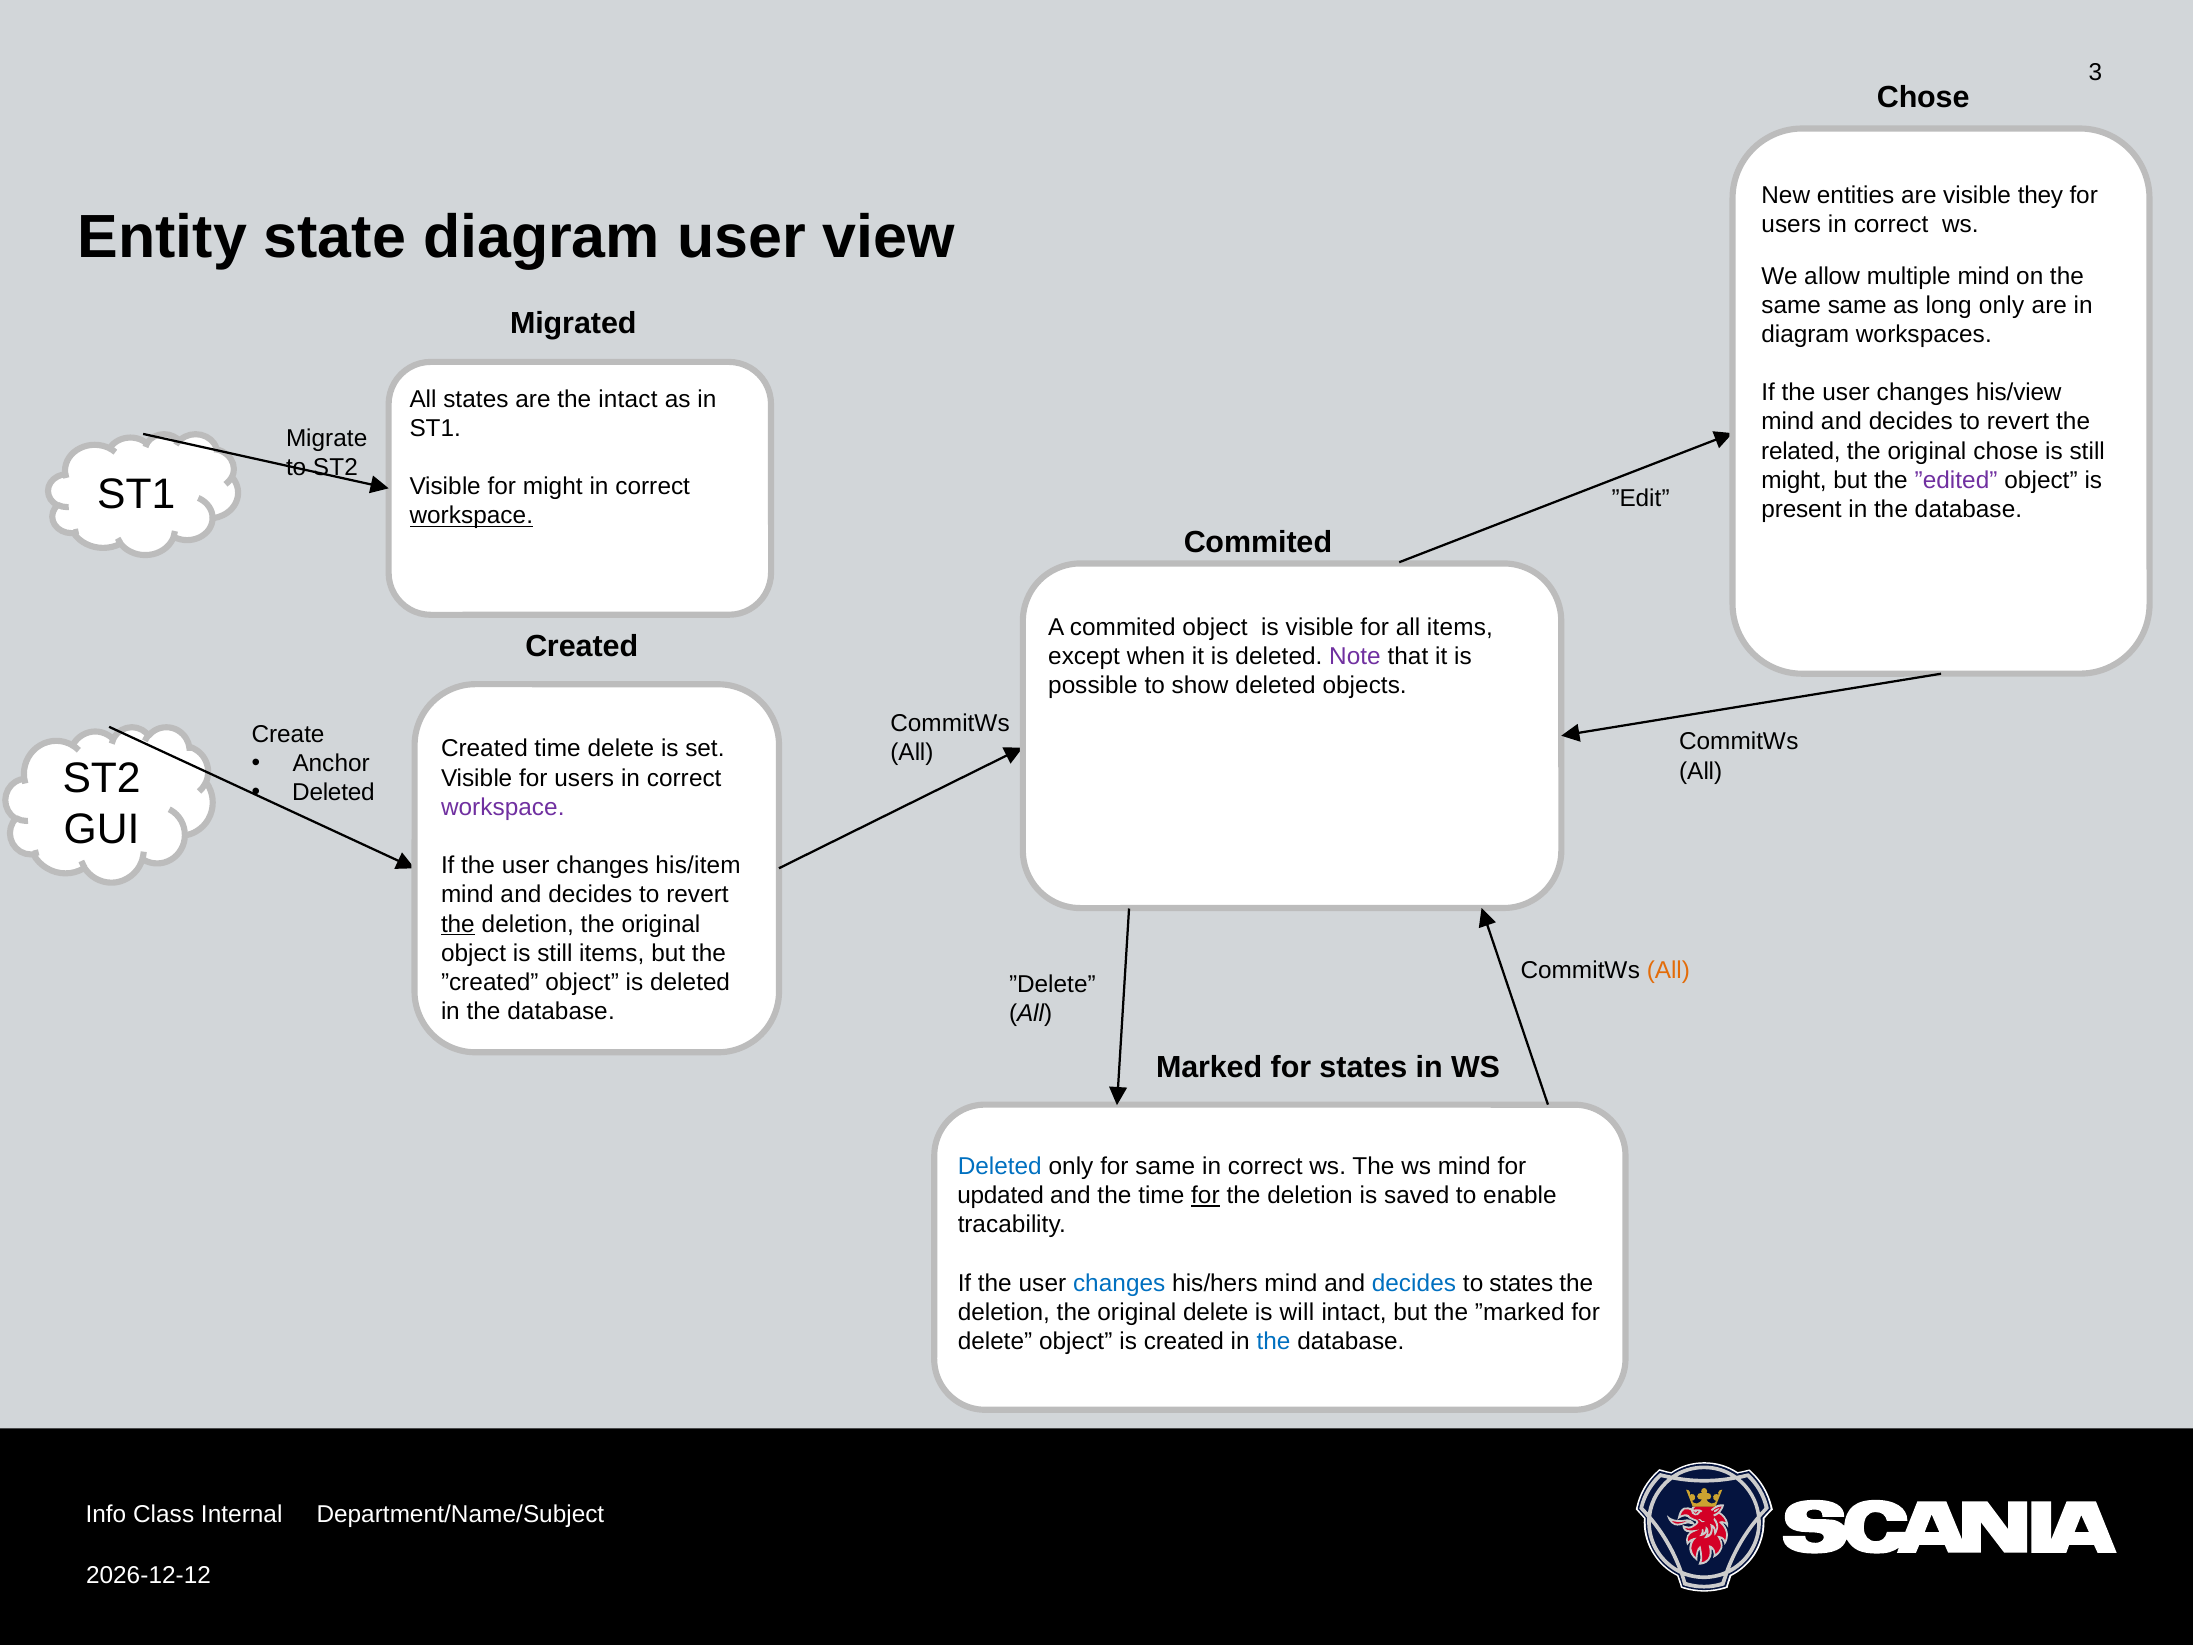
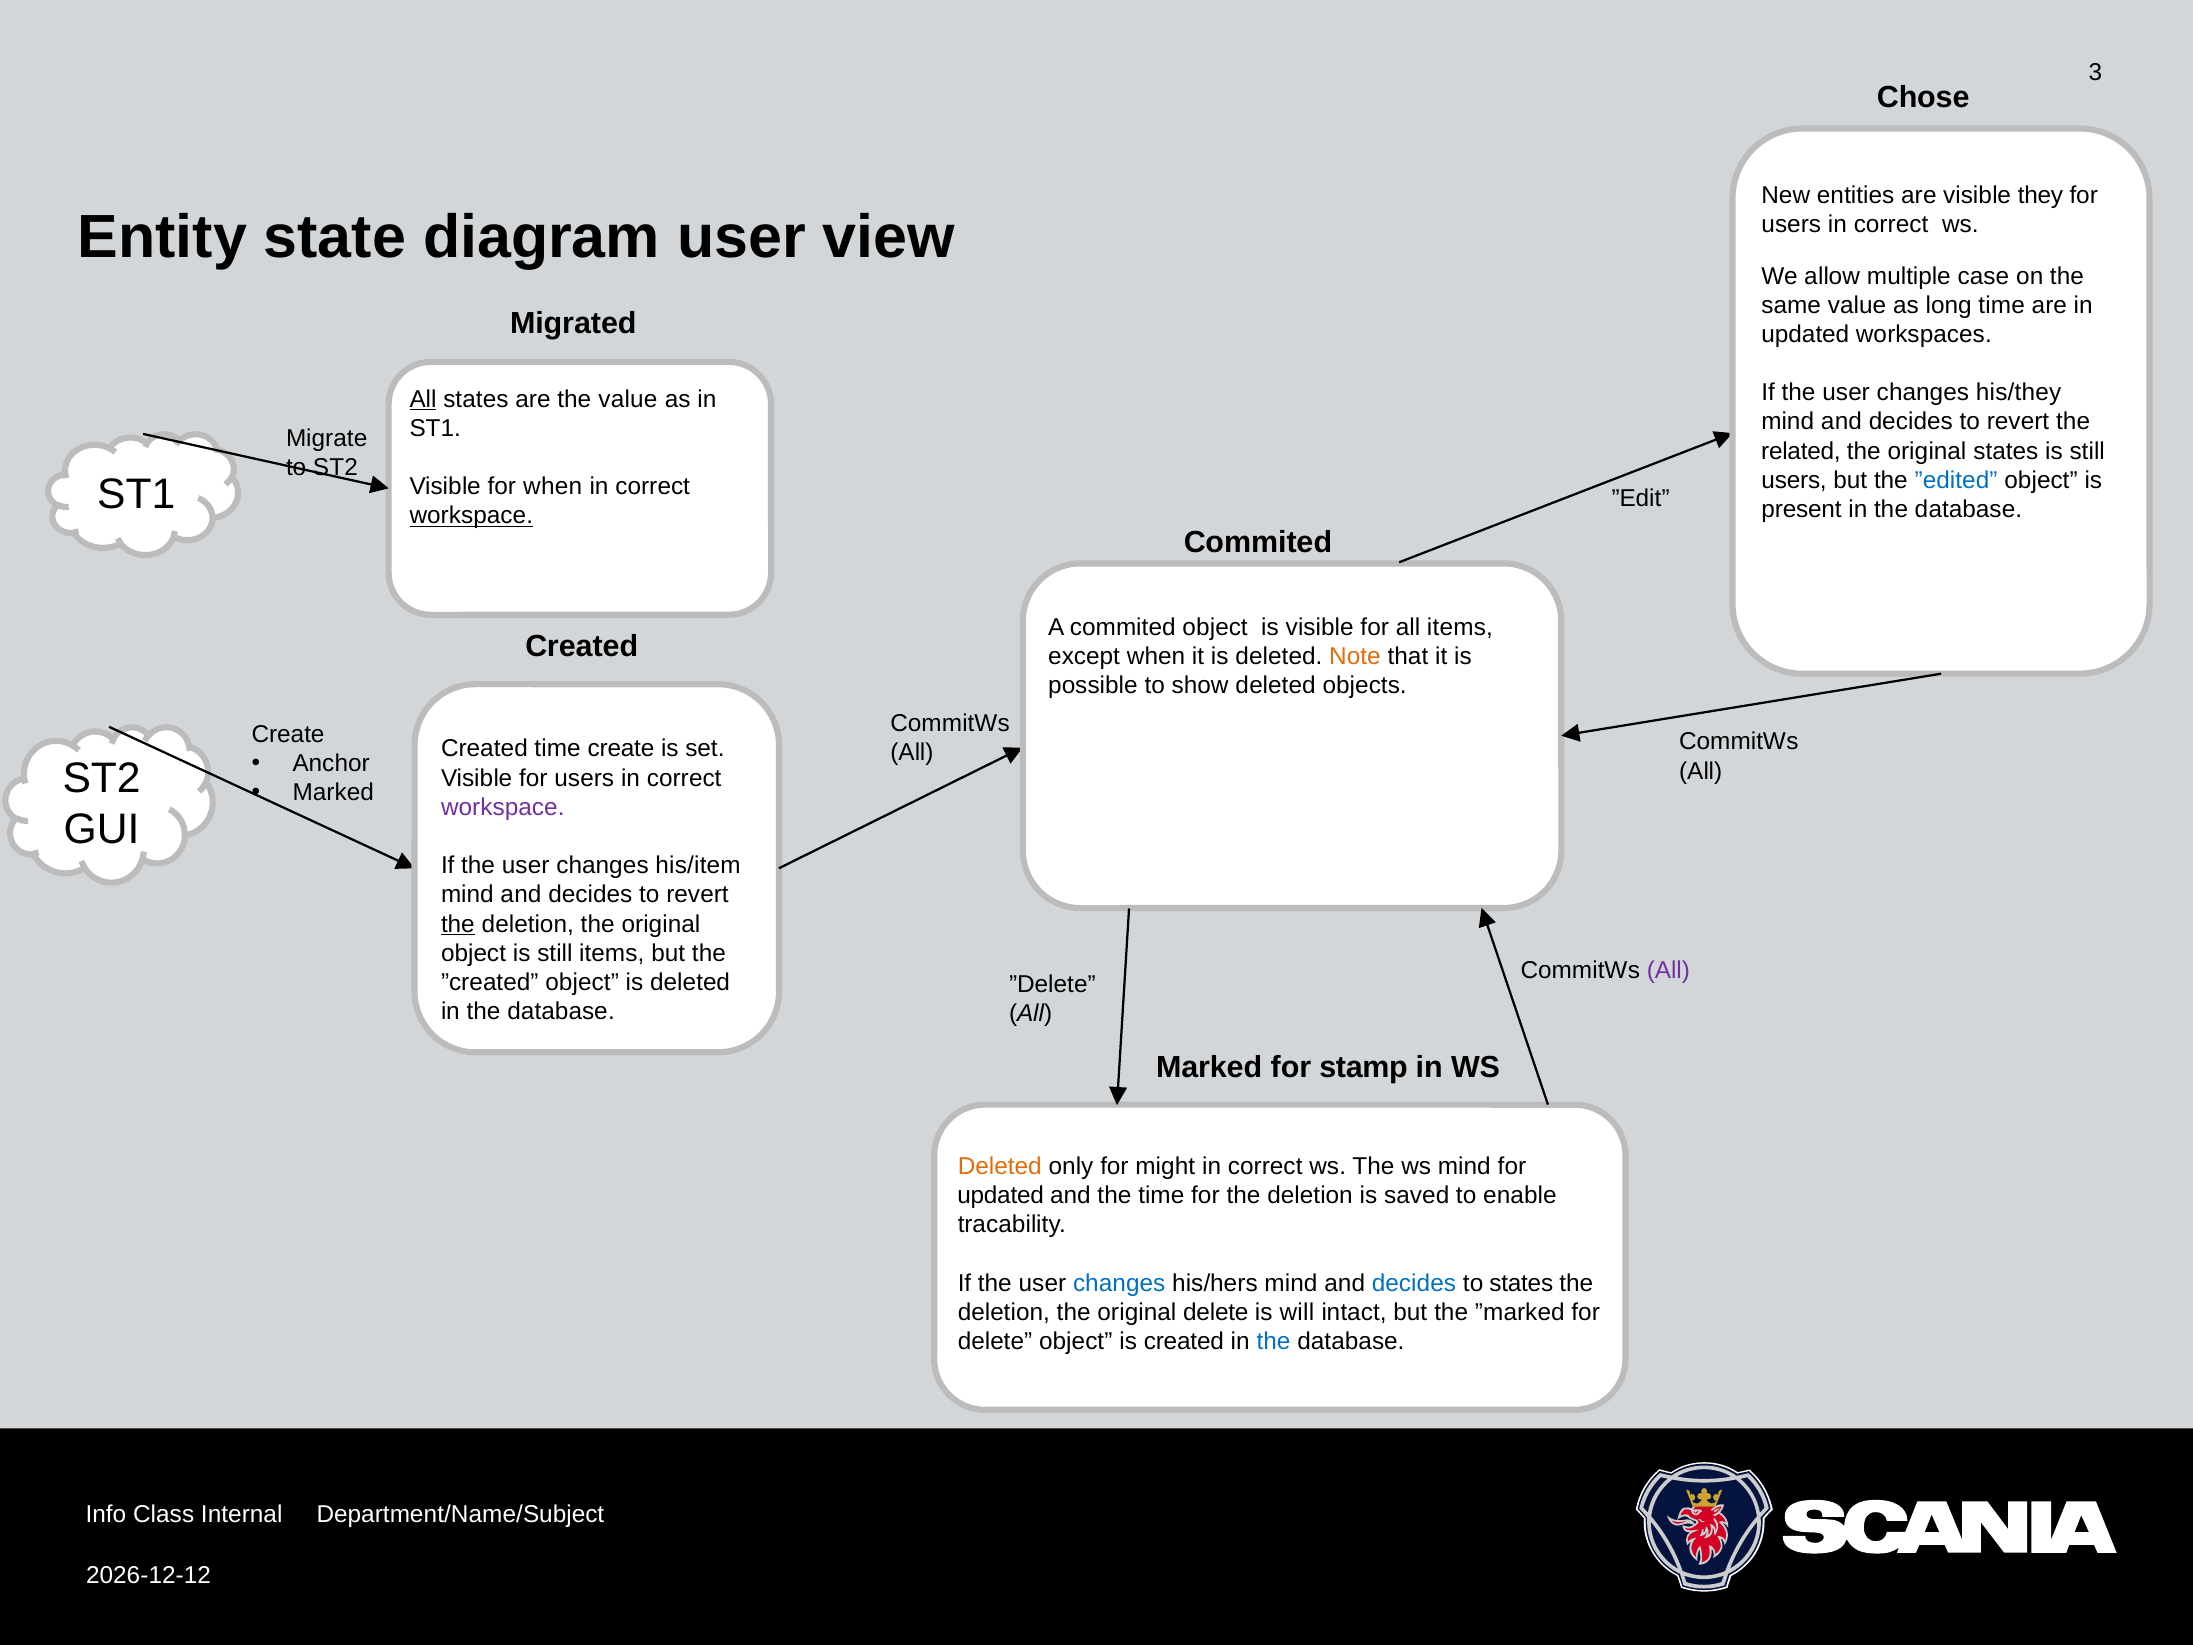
multiple mind: mind -> case
same same: same -> value
long only: only -> time
diagram at (1805, 334): diagram -> updated
his/view: his/view -> his/they
All at (423, 399) underline: none -> present
the intact: intact -> value
original chose: chose -> states
might at (1794, 480): might -> users
”edited colour: purple -> blue
for might: might -> when
Note colour: purple -> orange
time delete: delete -> create
Deleted at (333, 793): Deleted -> Marked
All at (1668, 970) colour: orange -> purple
for states: states -> stamp
Deleted at (1000, 1166) colour: blue -> orange
for same: same -> might
for at (1205, 1195) underline: present -> none
